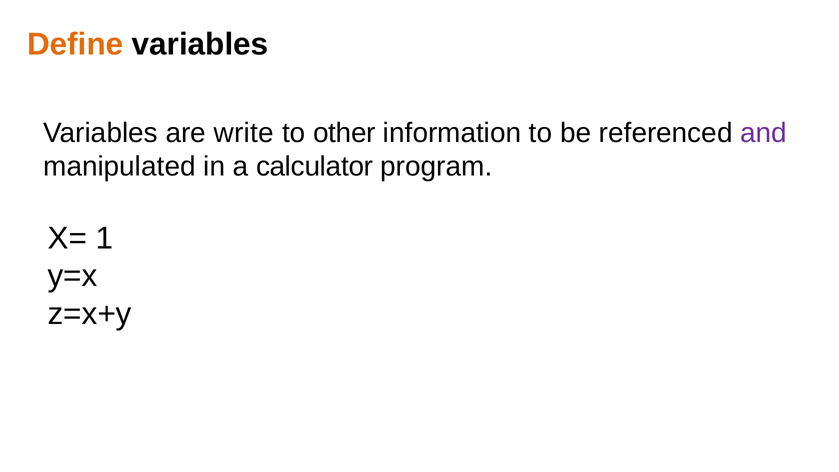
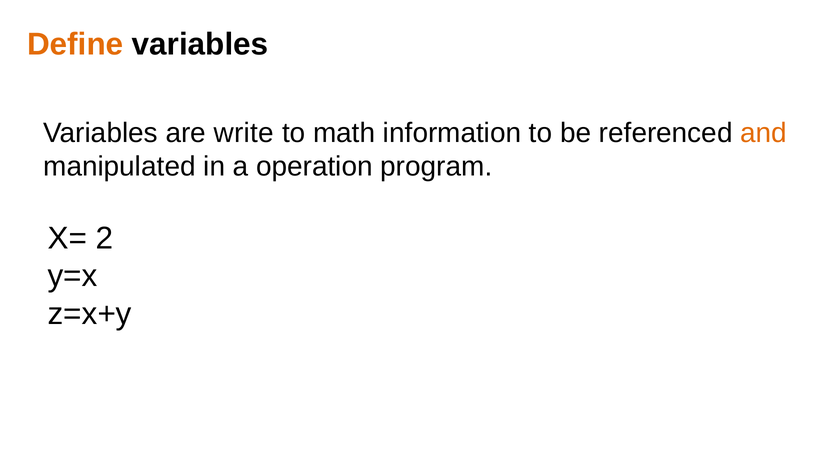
other: other -> math
and colour: purple -> orange
calculator: calculator -> operation
1: 1 -> 2
